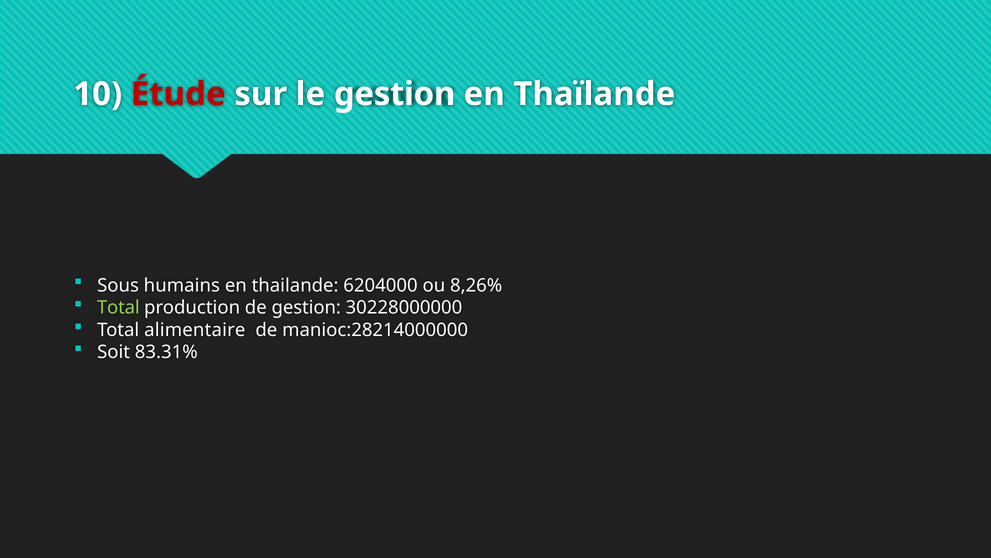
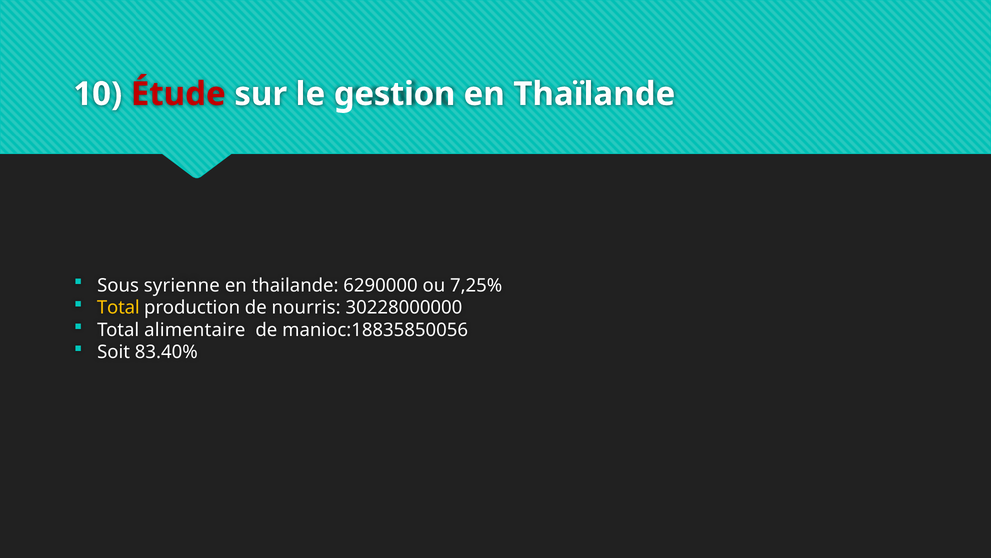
humains: humains -> syrienne
6204000: 6204000 -> 6290000
8,26%: 8,26% -> 7,25%
Total at (118, 307) colour: light green -> yellow
de gestion: gestion -> nourris
manioc:28214000000: manioc:28214000000 -> manioc:18835850056
83.31%: 83.31% -> 83.40%
